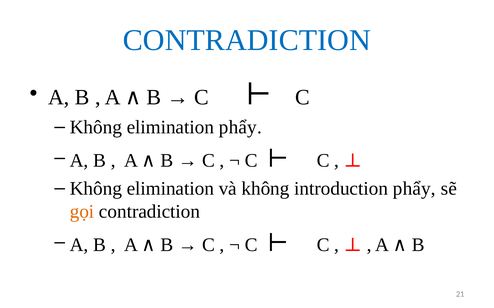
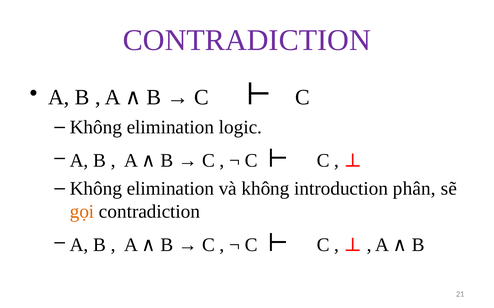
CONTRADICTION at (247, 40) colour: blue -> purple
elimination phẩy: phẩy -> logic
introduction phẩy: phẩy -> phân
